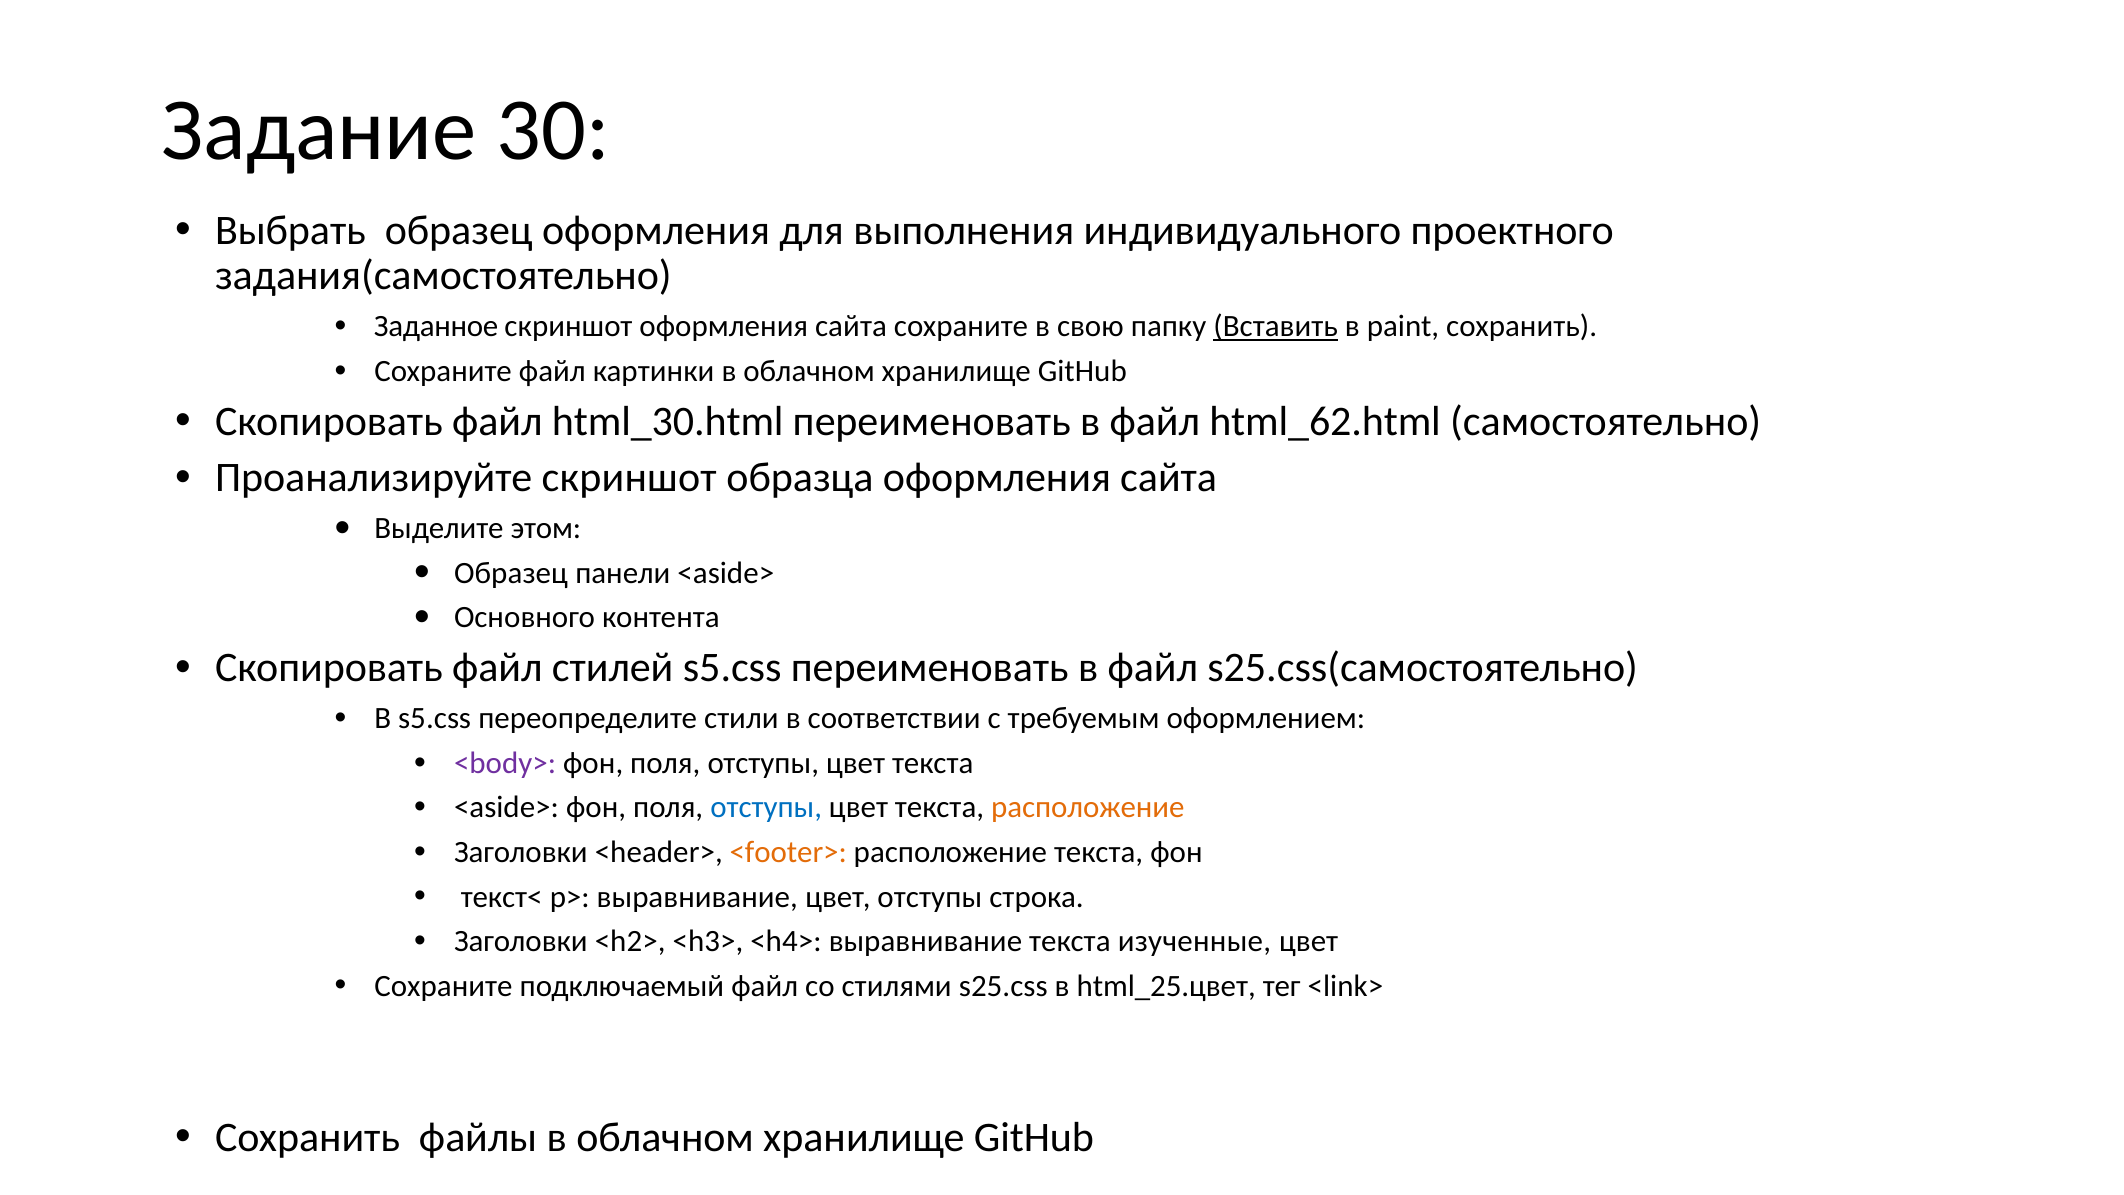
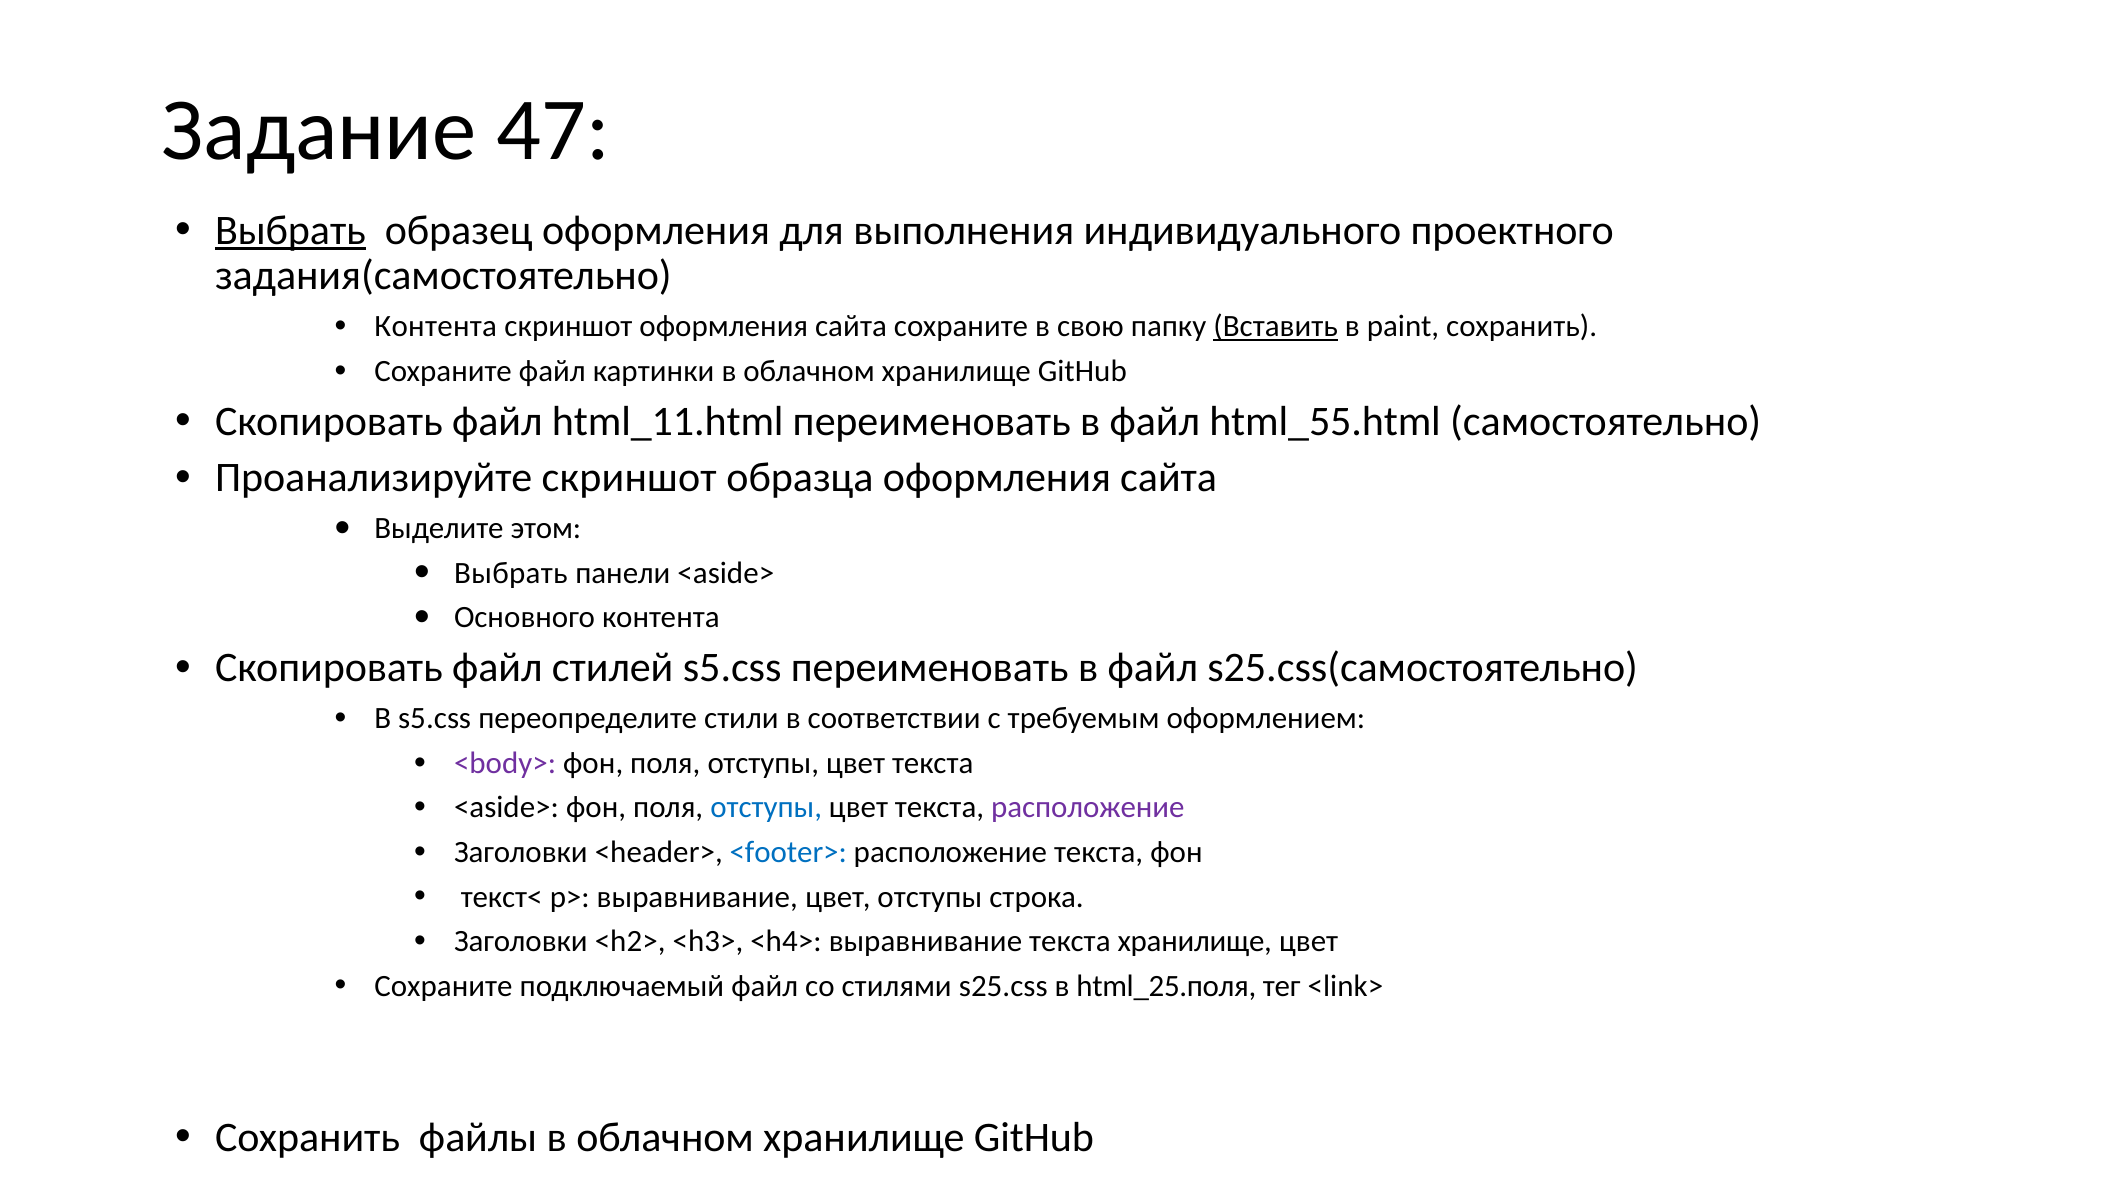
30: 30 -> 47
Выбрать at (290, 231) underline: none -> present
Заданное at (436, 327): Заданное -> Контента
html_30.html: html_30.html -> html_11.html
html_62.html: html_62.html -> html_55.html
Образец at (511, 573): Образец -> Выбрать
расположение at (1088, 808) colour: orange -> purple
<footer> colour: orange -> blue
текста изученные: изученные -> хранилище
html_25.цвет: html_25.цвет -> html_25.поля
